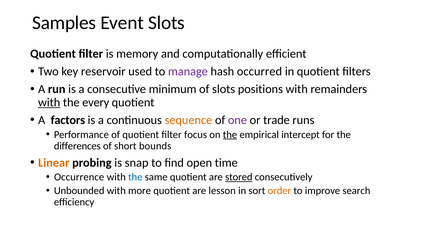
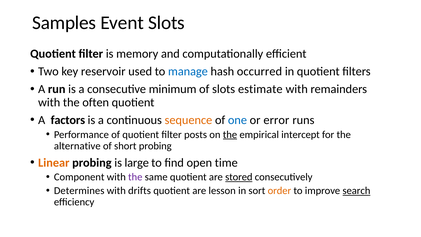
manage colour: purple -> blue
positions: positions -> estimate
with at (49, 102) underline: present -> none
every: every -> often
one colour: purple -> blue
trade: trade -> error
focus: focus -> posts
differences: differences -> alternative
short bounds: bounds -> probing
snap: snap -> large
Occurrence: Occurrence -> Component
the at (135, 177) colour: blue -> purple
Unbounded: Unbounded -> Determines
more: more -> drifts
search underline: none -> present
